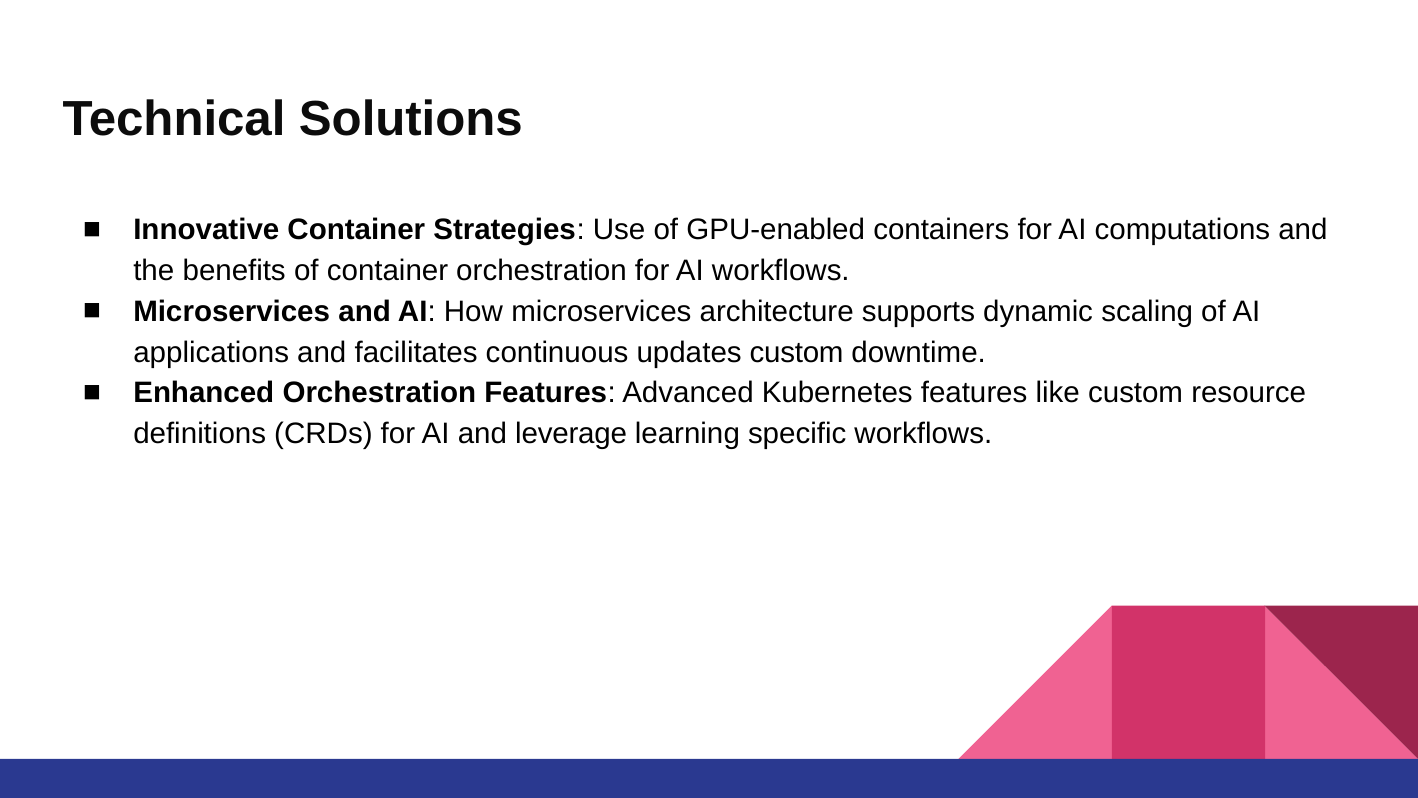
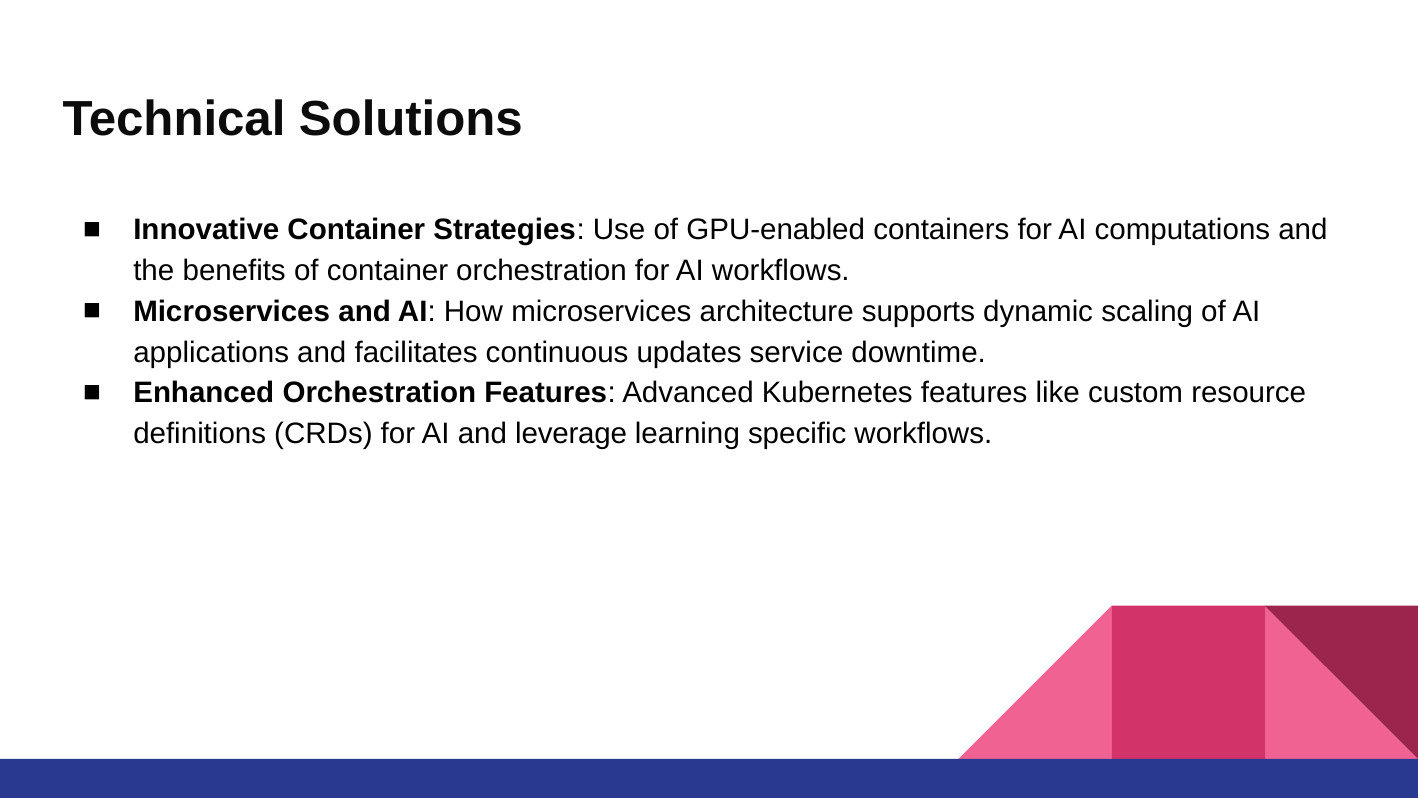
updates custom: custom -> service
